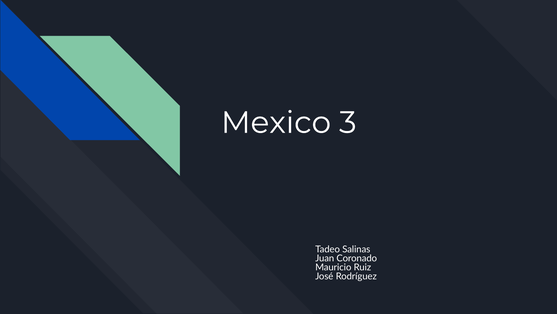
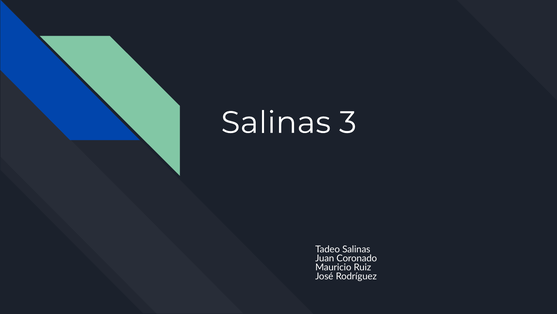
Mexico at (276, 122): Mexico -> Salinas
